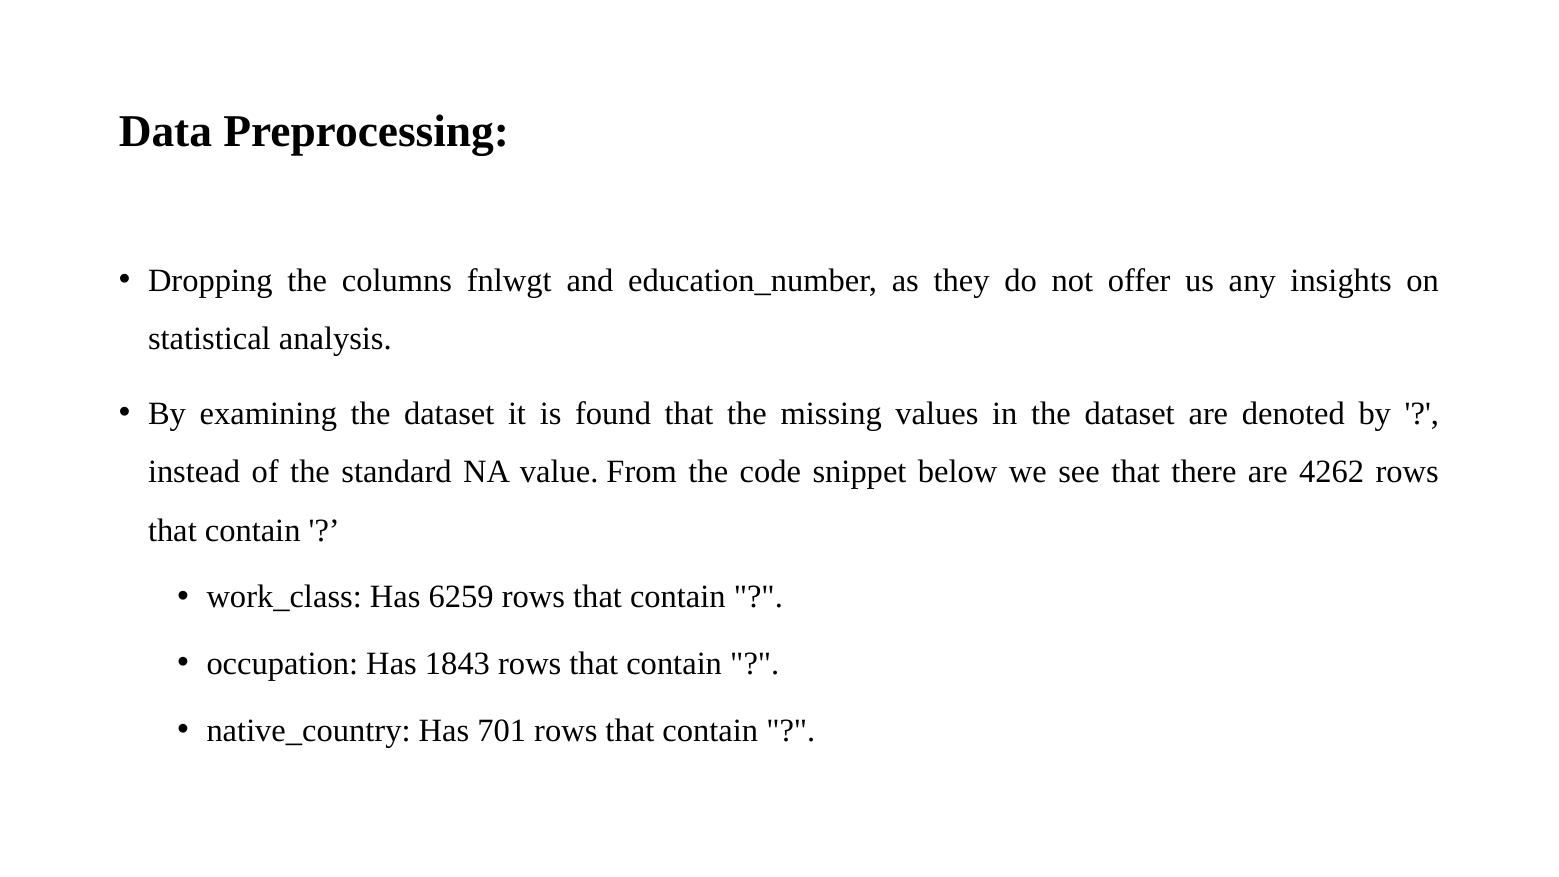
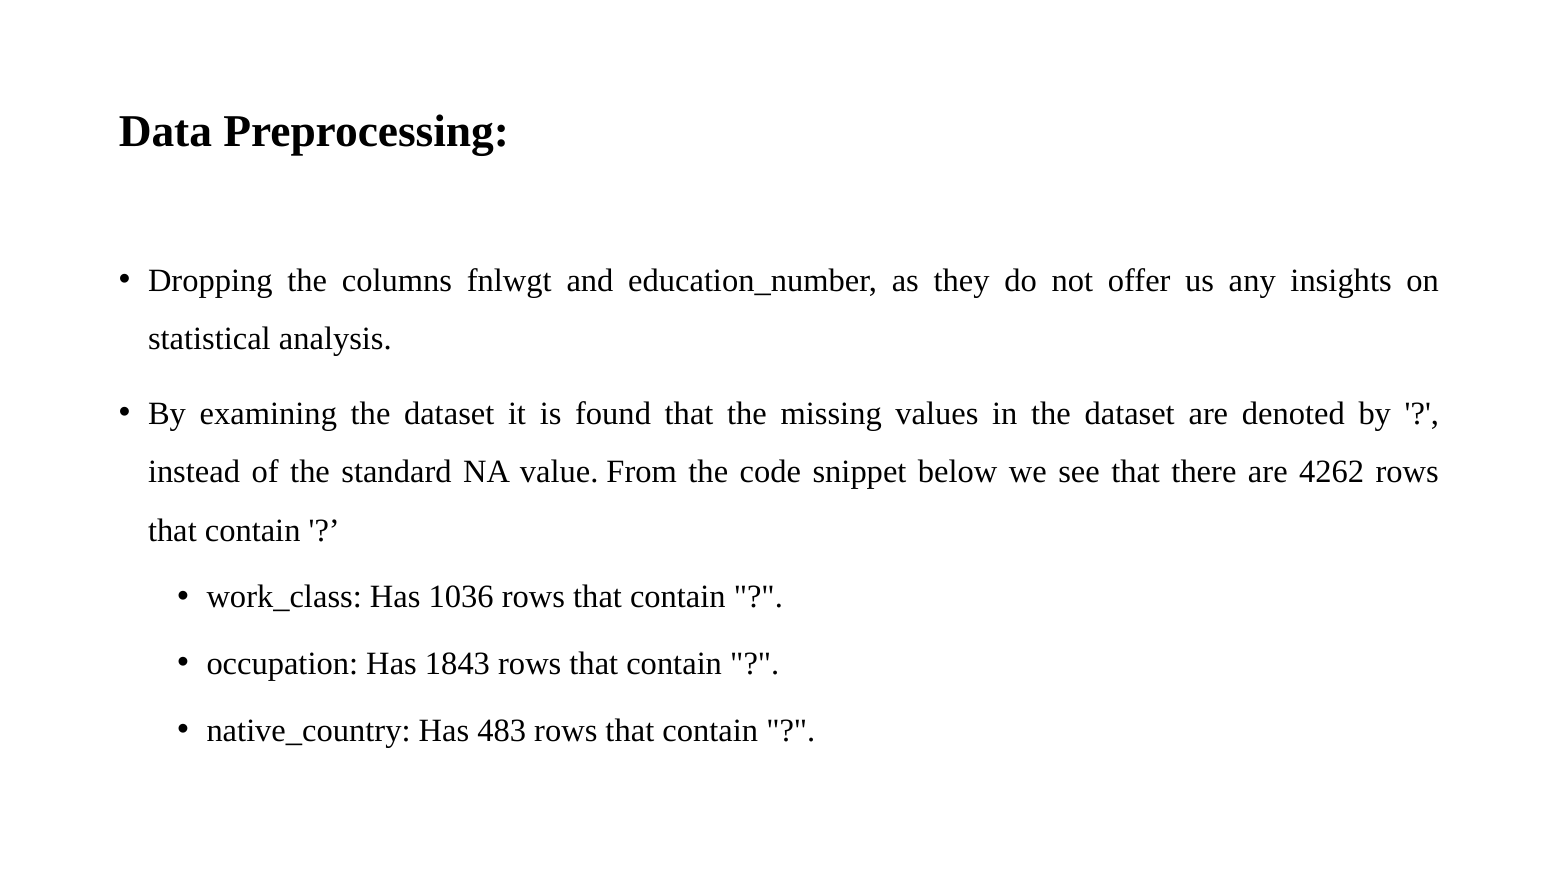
6259: 6259 -> 1036
701: 701 -> 483
